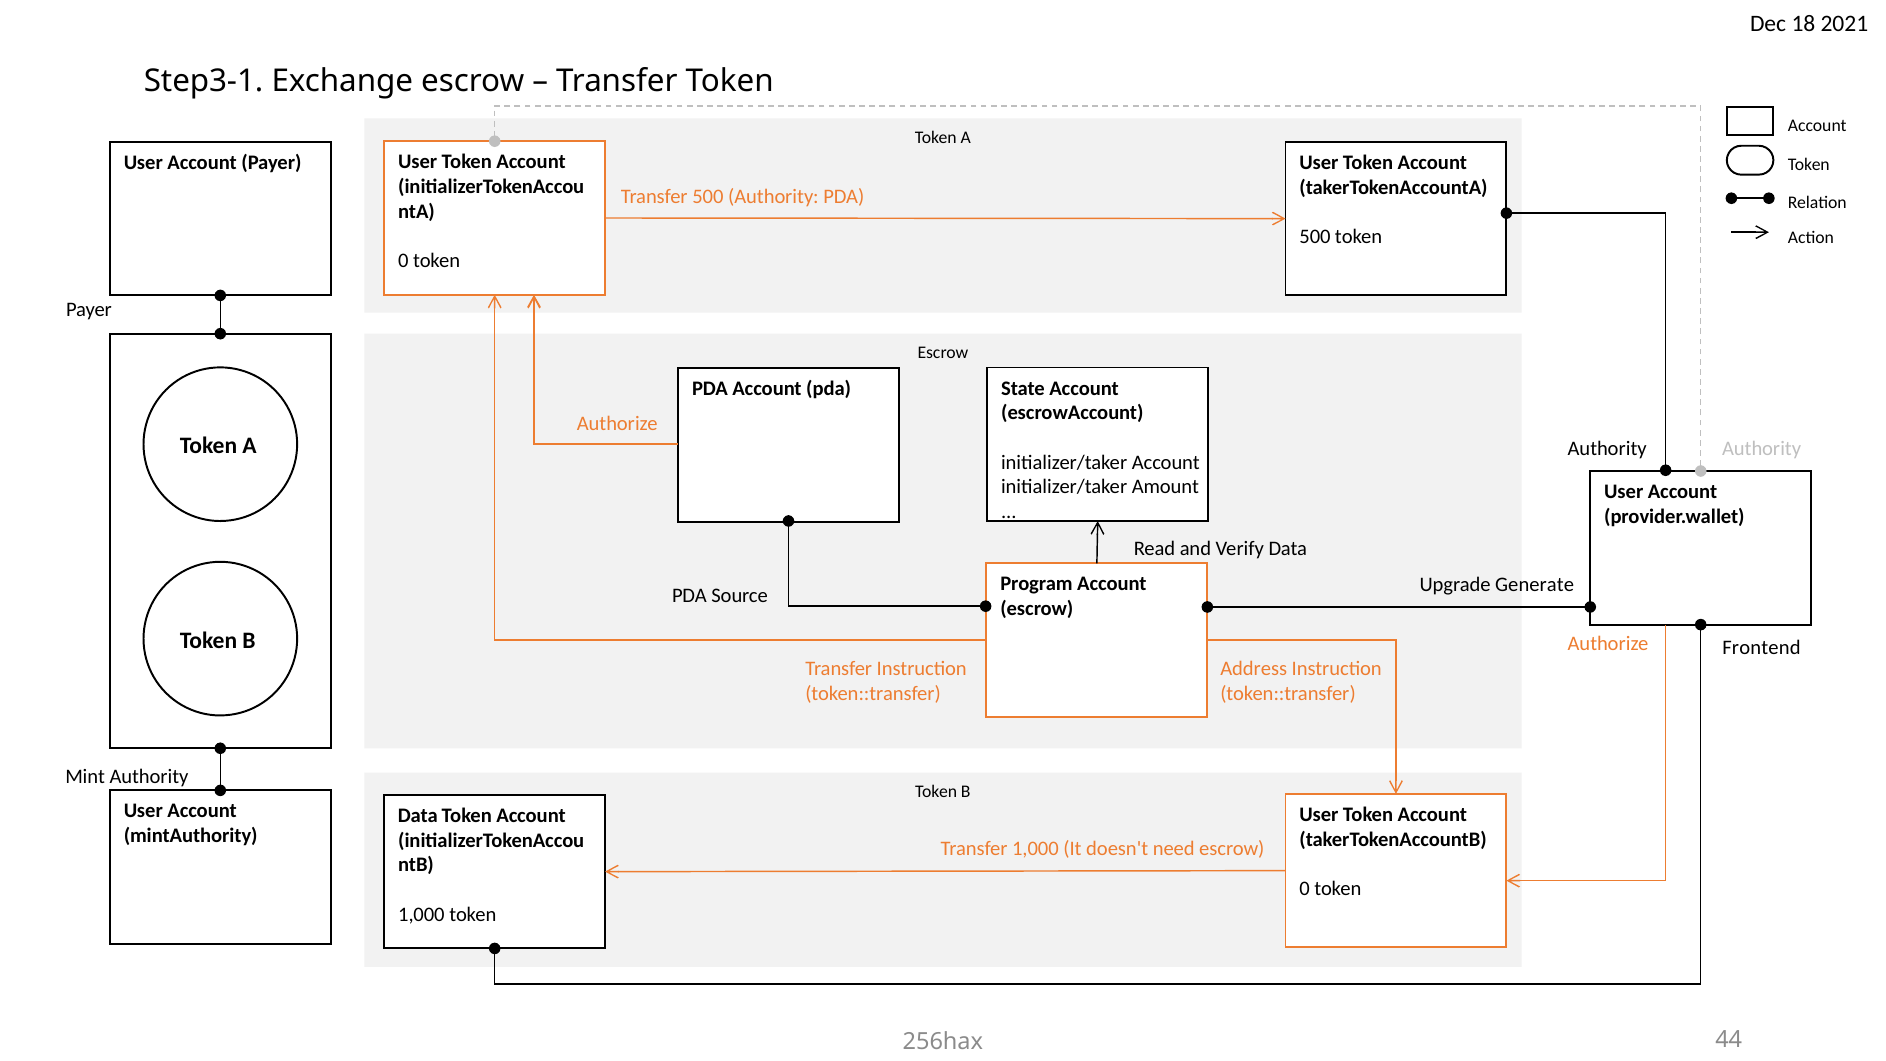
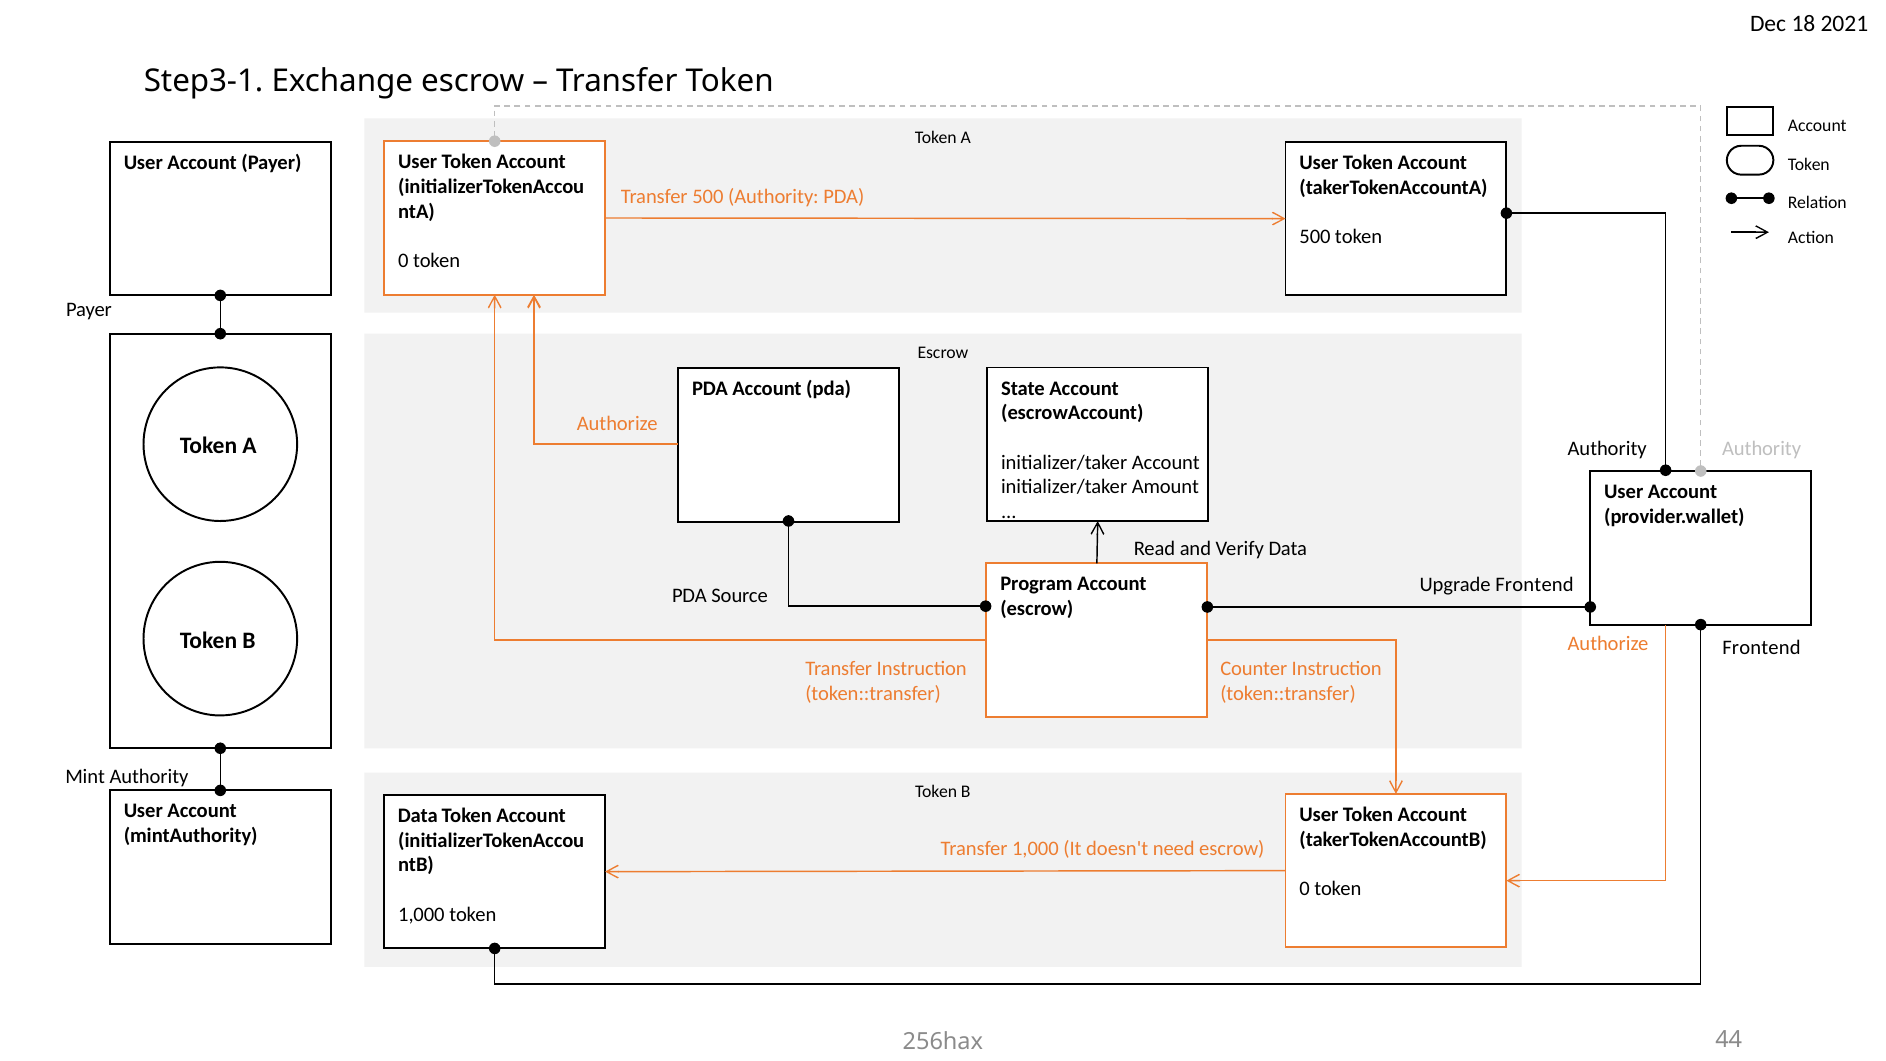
Upgrade Generate: Generate -> Frontend
Address: Address -> Counter
